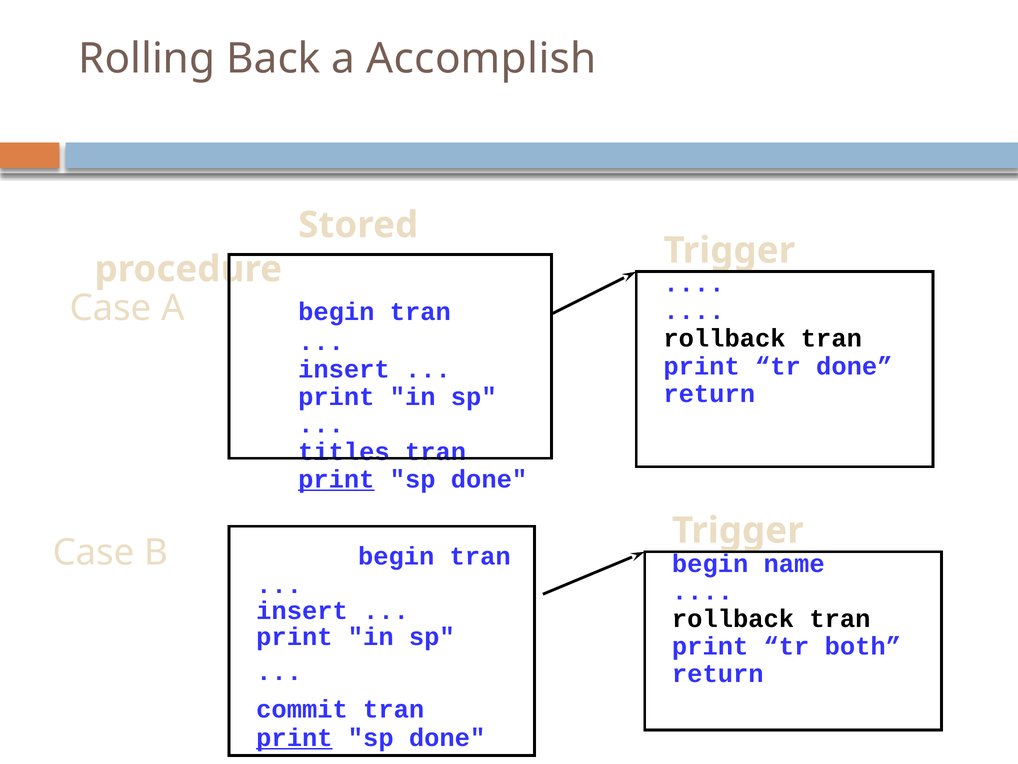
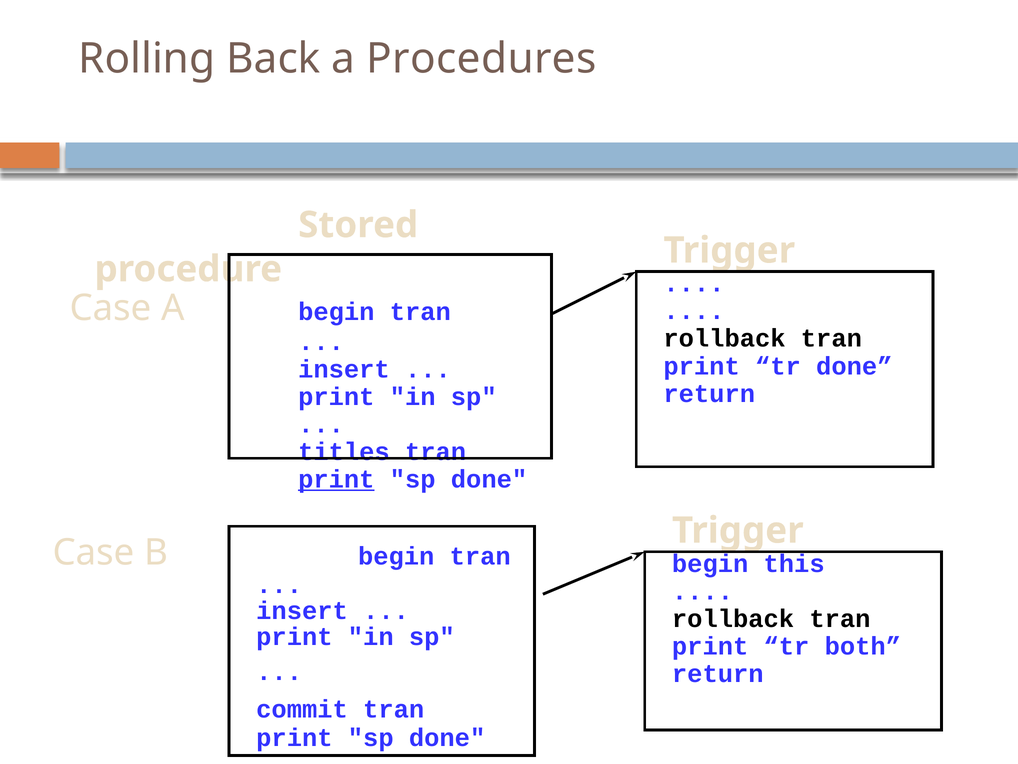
Accomplish: Accomplish -> Procedures
name: name -> this
print at (294, 737) underline: present -> none
